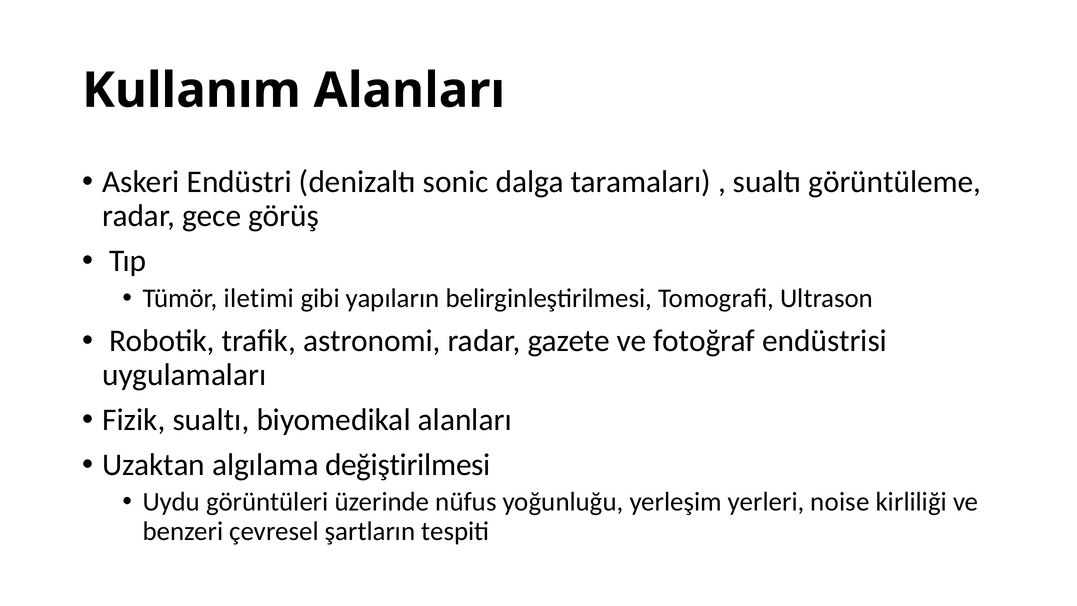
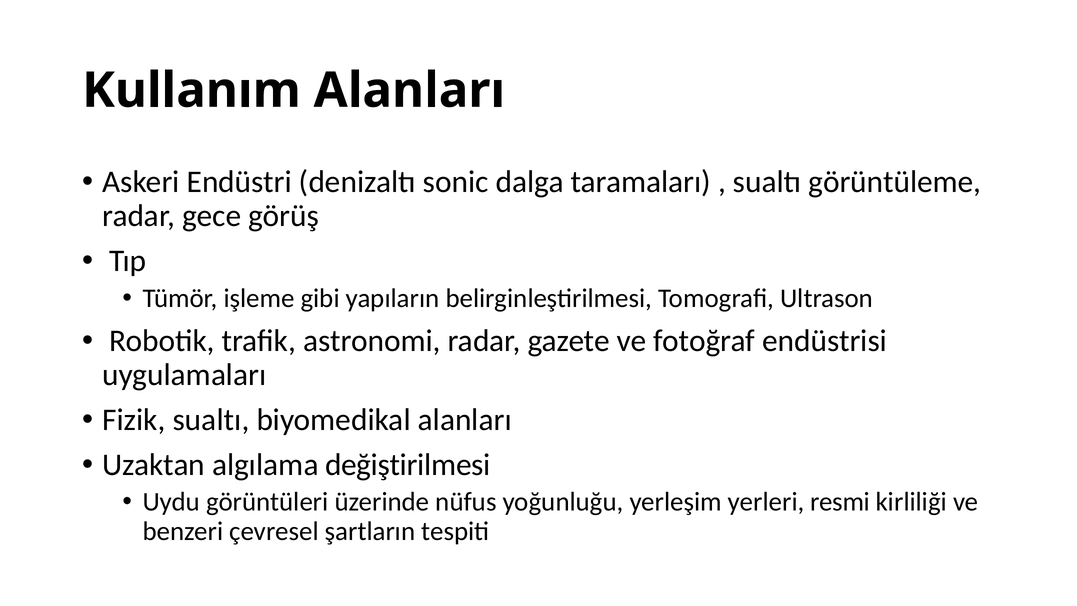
iletimi: iletimi -> işleme
noise: noise -> resmi
